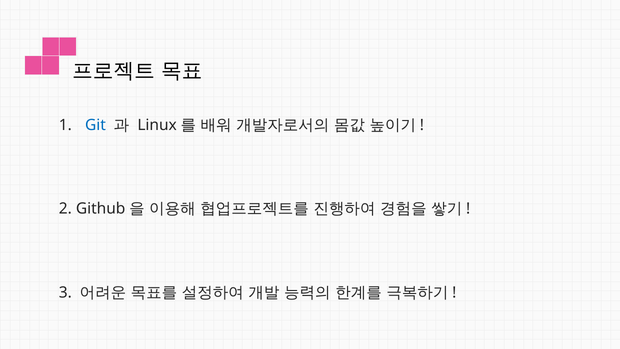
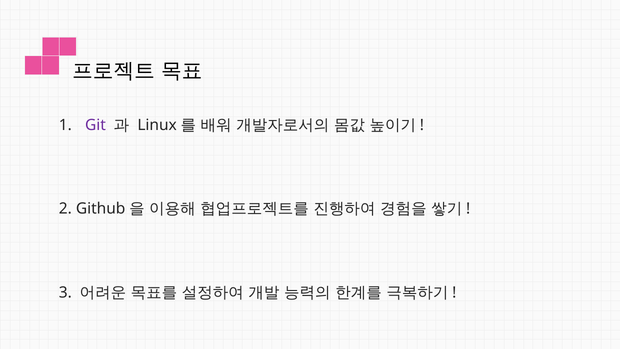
Git colour: blue -> purple
